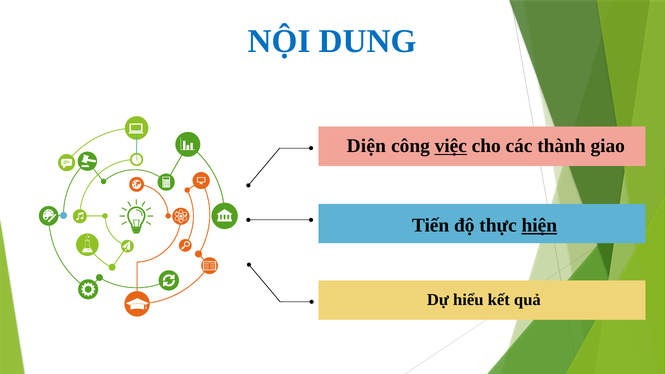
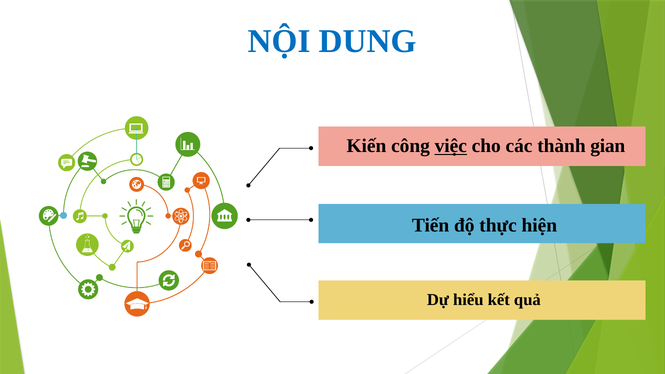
Diện: Diện -> Kiến
giao: giao -> gian
hiện underline: present -> none
